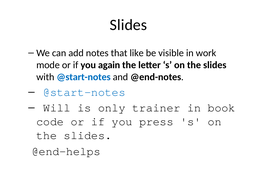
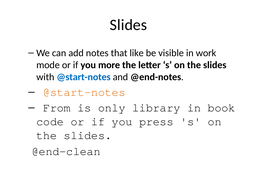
again: again -> more
@start-notes at (84, 92) colour: blue -> orange
Will: Will -> From
trainer: trainer -> library
@end-helps: @end-helps -> @end-clean
